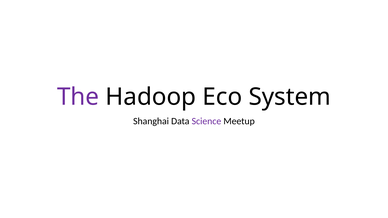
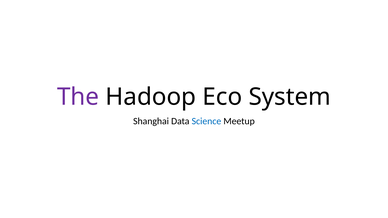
Science colour: purple -> blue
